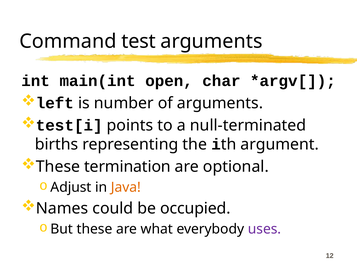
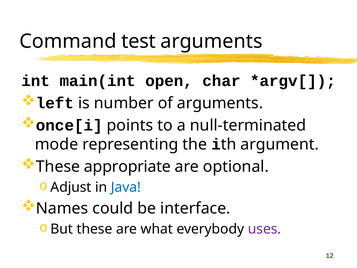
test[i: test[i -> once[i
births: births -> mode
termination: termination -> appropriate
Java colour: orange -> blue
occupied: occupied -> interface
